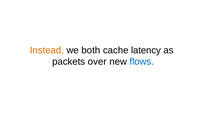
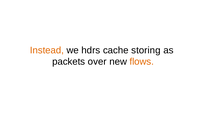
both: both -> hdrs
latency: latency -> storing
flows colour: blue -> orange
